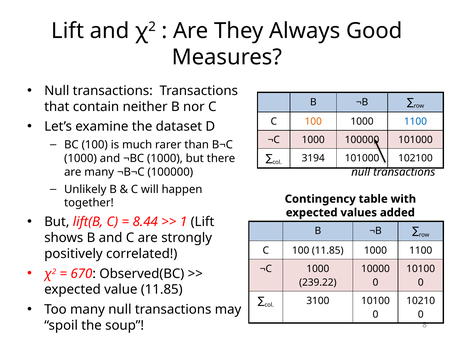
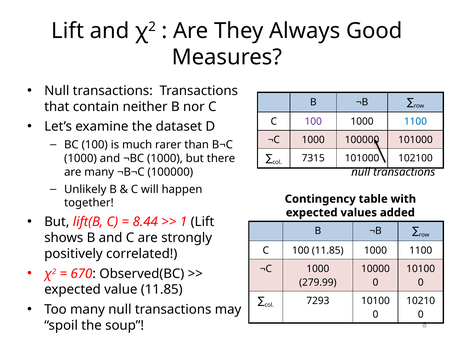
100 at (313, 121) colour: orange -> purple
3194: 3194 -> 7315
239.22: 239.22 -> 279.99
3100: 3100 -> 7293
